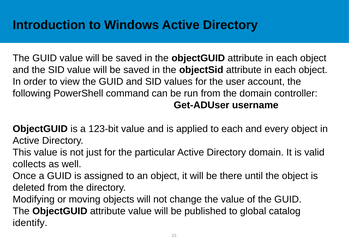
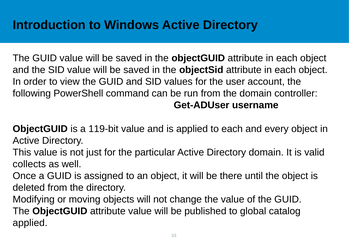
123-bit: 123-bit -> 119-bit
identify at (30, 224): identify -> applied
